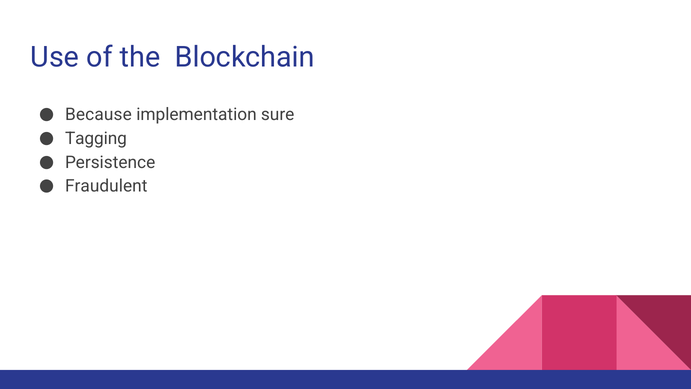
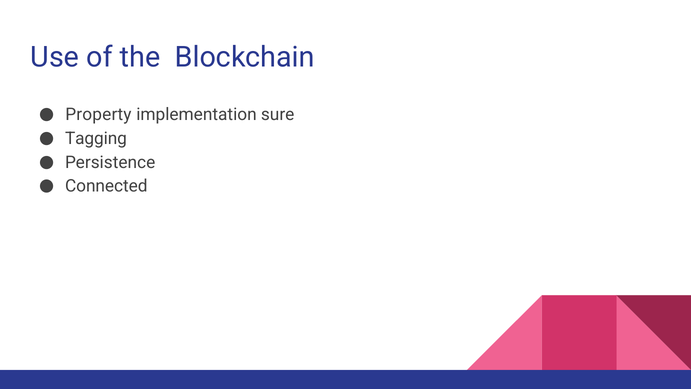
Because: Because -> Property
Fraudulent: Fraudulent -> Connected
